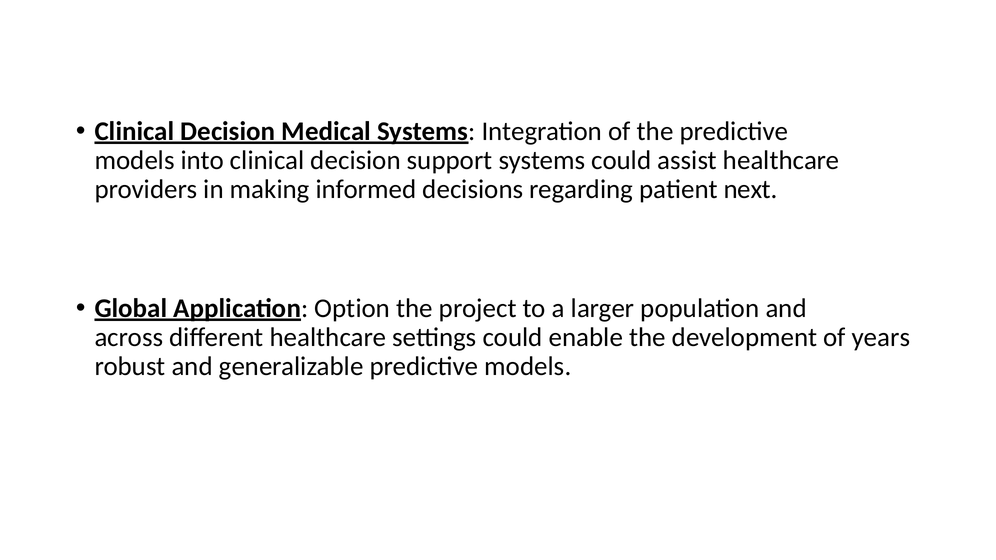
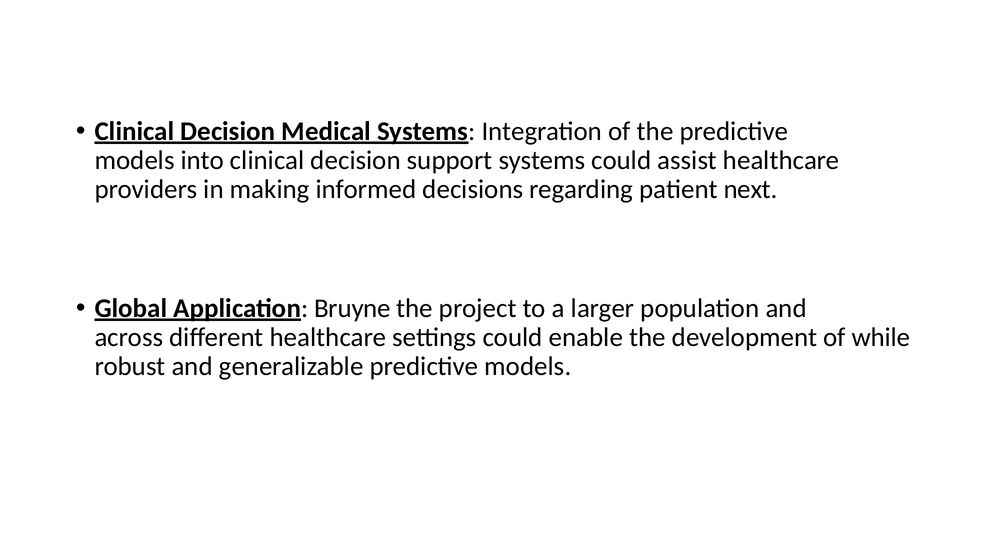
Option: Option -> Bruyne
years: years -> while
